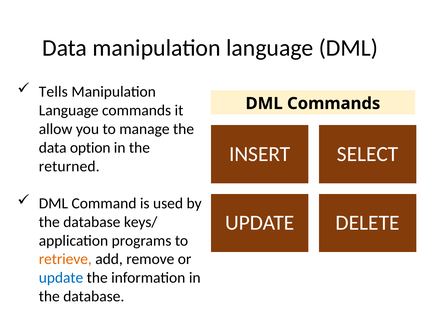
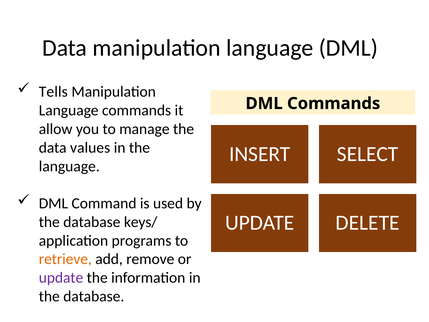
option: option -> values
returned at (69, 166): returned -> language
update at (61, 278) colour: blue -> purple
